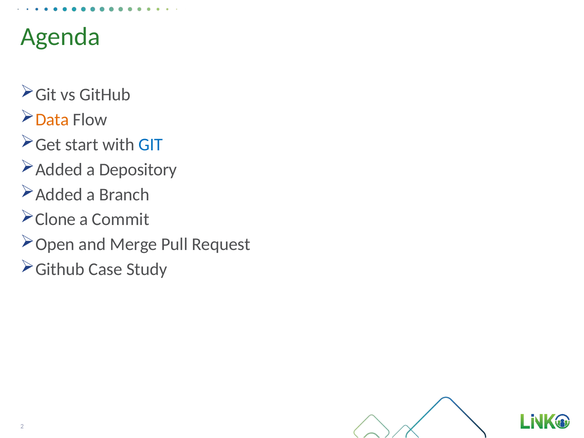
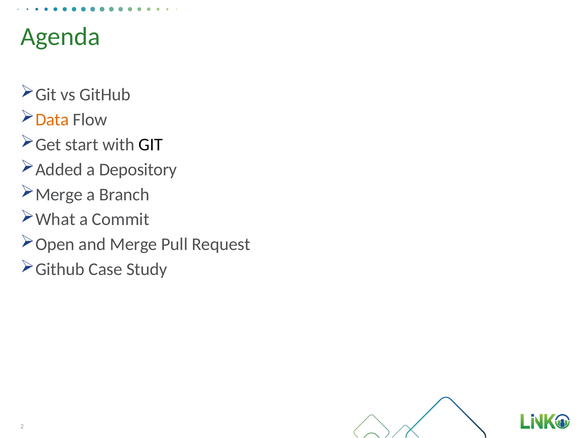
GIT at (151, 145) colour: blue -> black
Added at (59, 194): Added -> Merge
Clone: Clone -> What
